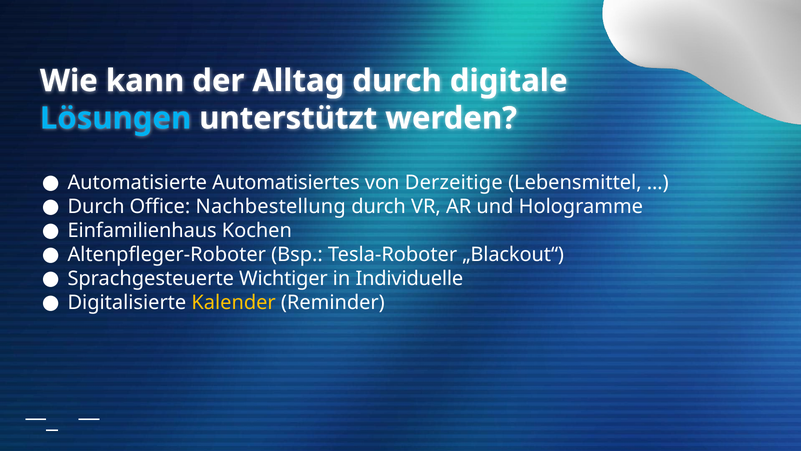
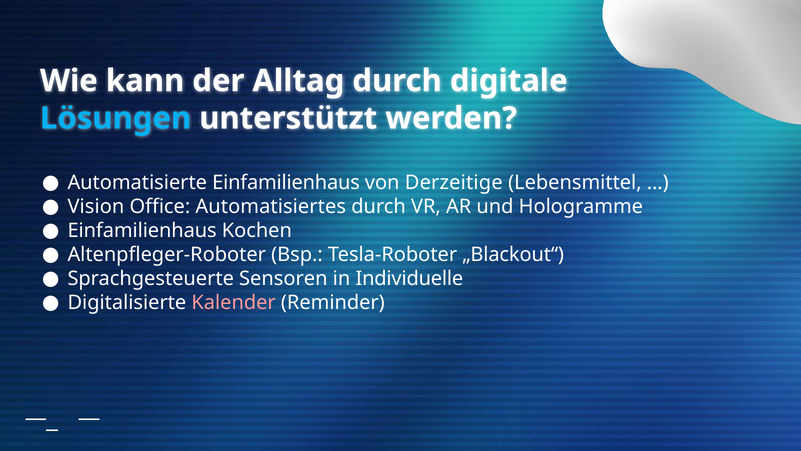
Automatisierte Automatisiertes: Automatisiertes -> Einfamilienhaus
Durch at (96, 206): Durch -> Vision
Nachbestellung: Nachbestellung -> Automatisiertes
Wichtiger: Wichtiger -> Sensoren
Kalender colour: yellow -> pink
